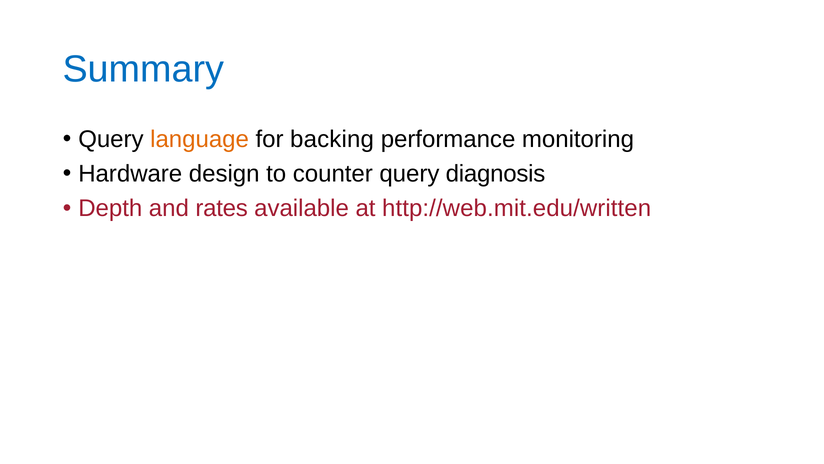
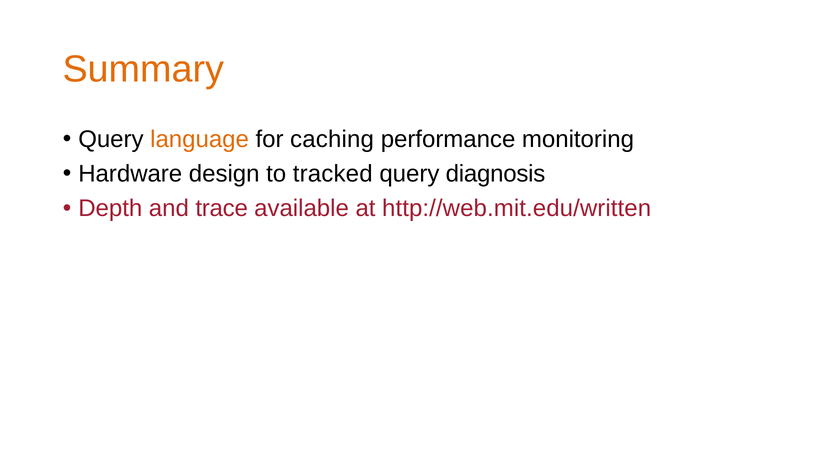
Summary colour: blue -> orange
backing: backing -> caching
counter: counter -> tracked
rates: rates -> trace
